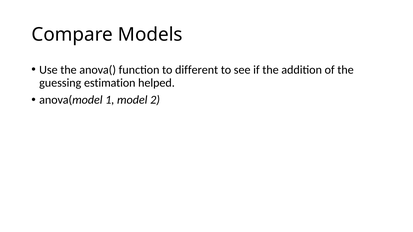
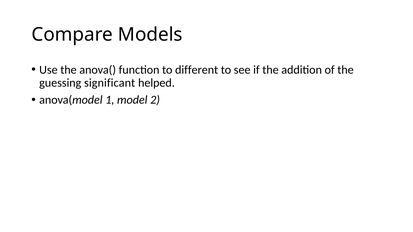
estimation: estimation -> significant
